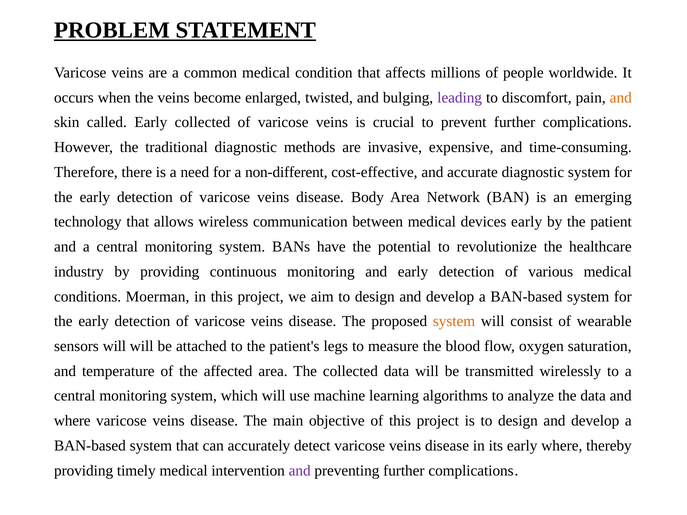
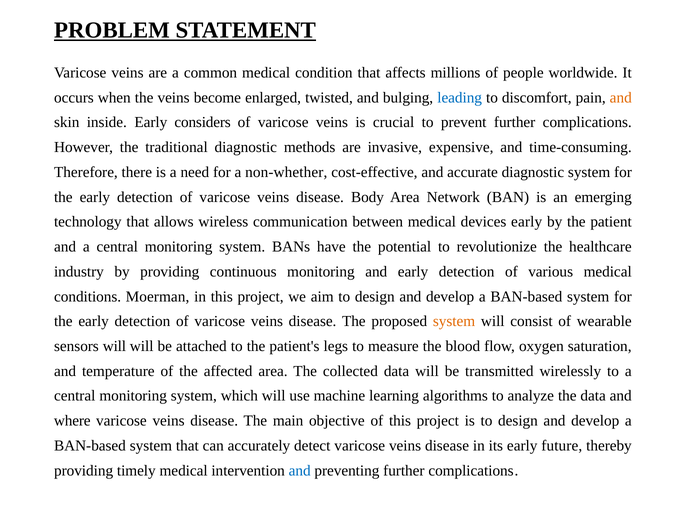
leading colour: purple -> blue
called: called -> inside
Early collected: collected -> considers
non-different: non-different -> non-whether
early where: where -> future
and at (300, 471) colour: purple -> blue
